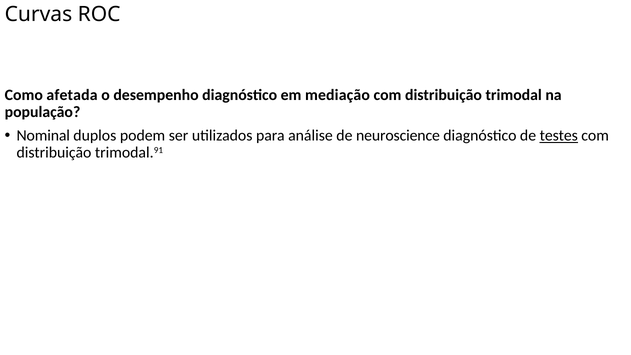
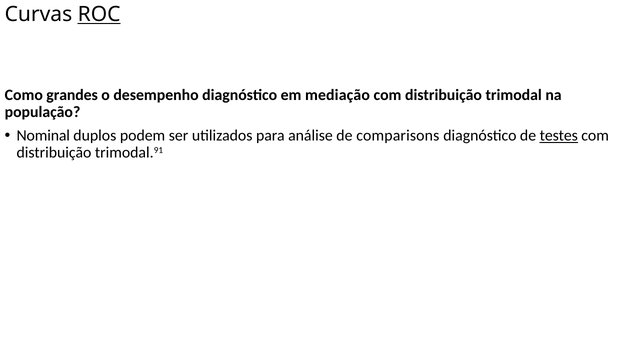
ROC underline: none -> present
afetada: afetada -> grandes
neuroscience: neuroscience -> comparisons
